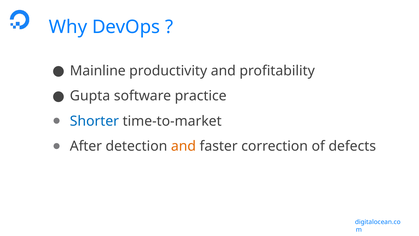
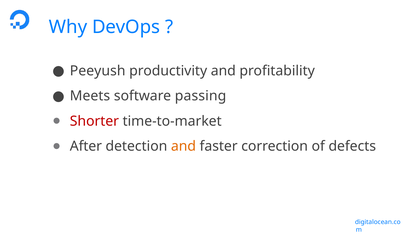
Mainline: Mainline -> Peeyush
Gupta: Gupta -> Meets
practice: practice -> passing
Shorter colour: blue -> red
